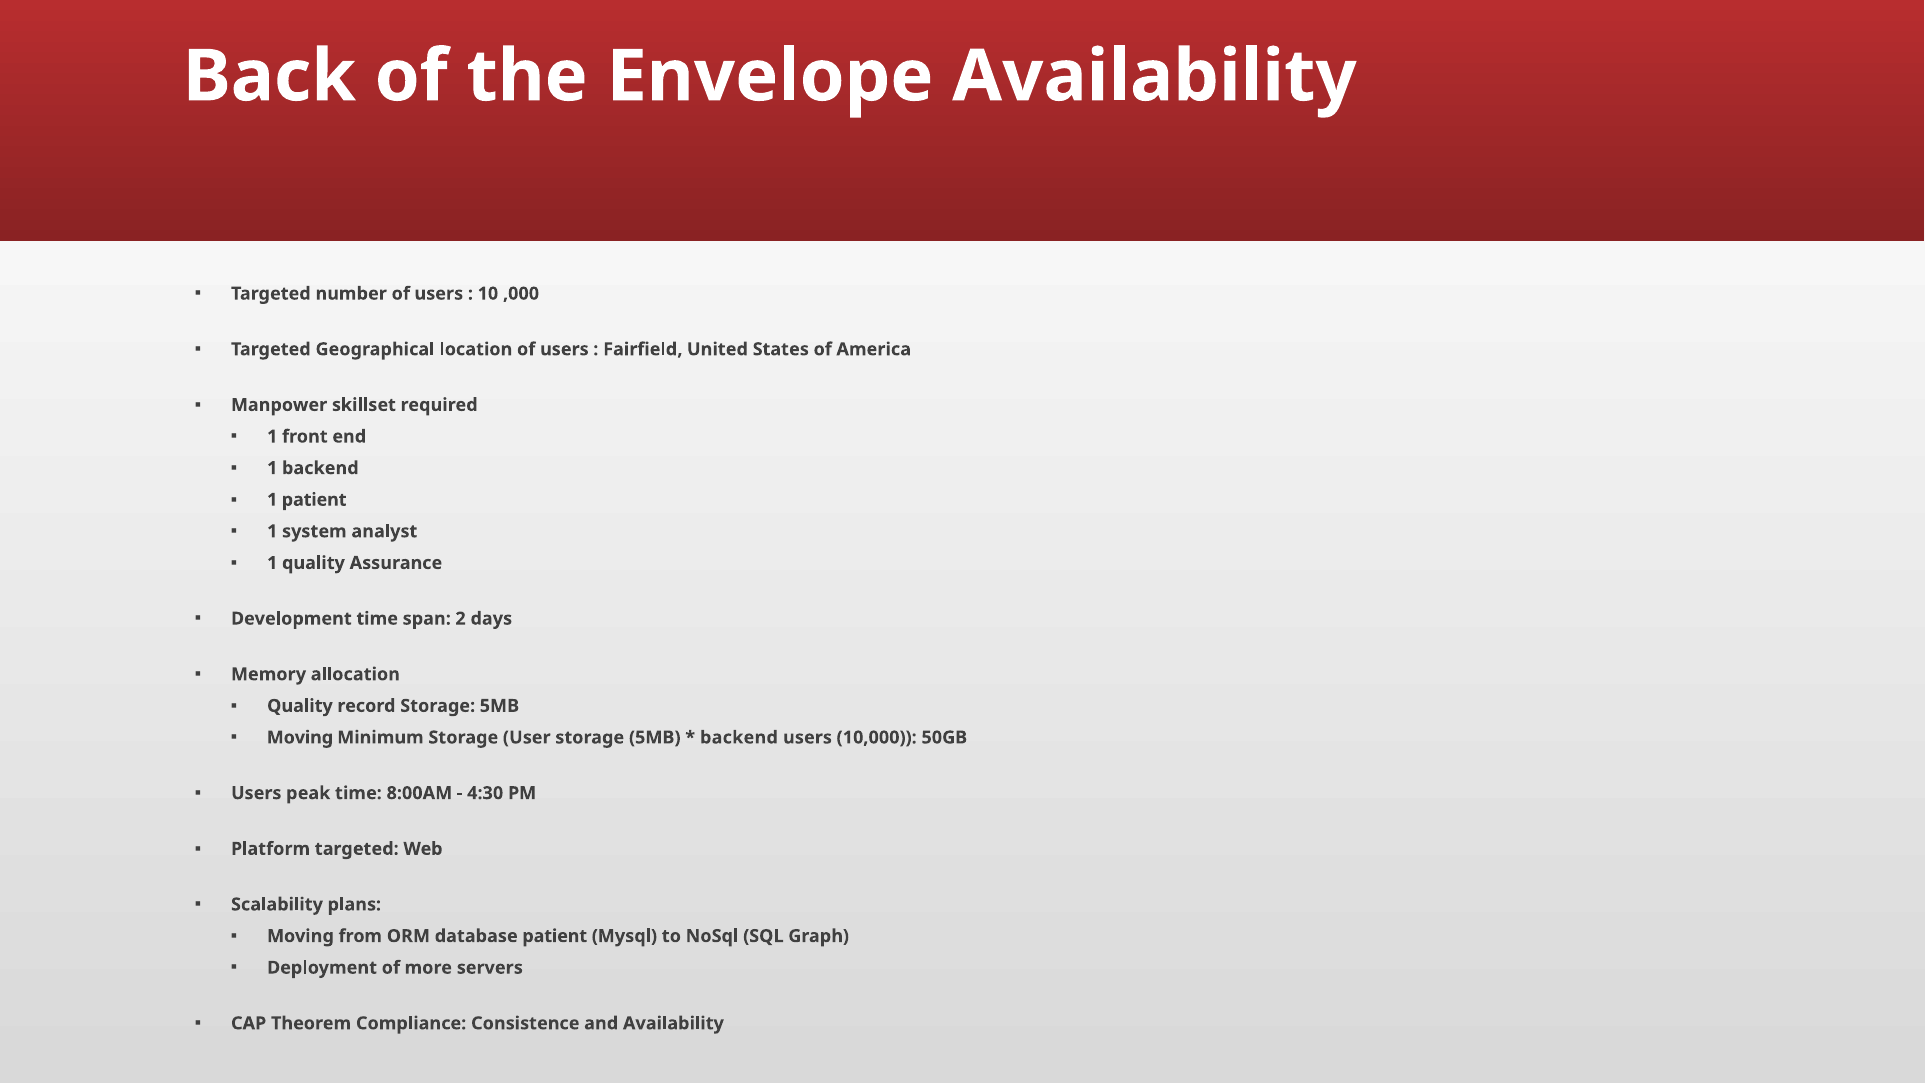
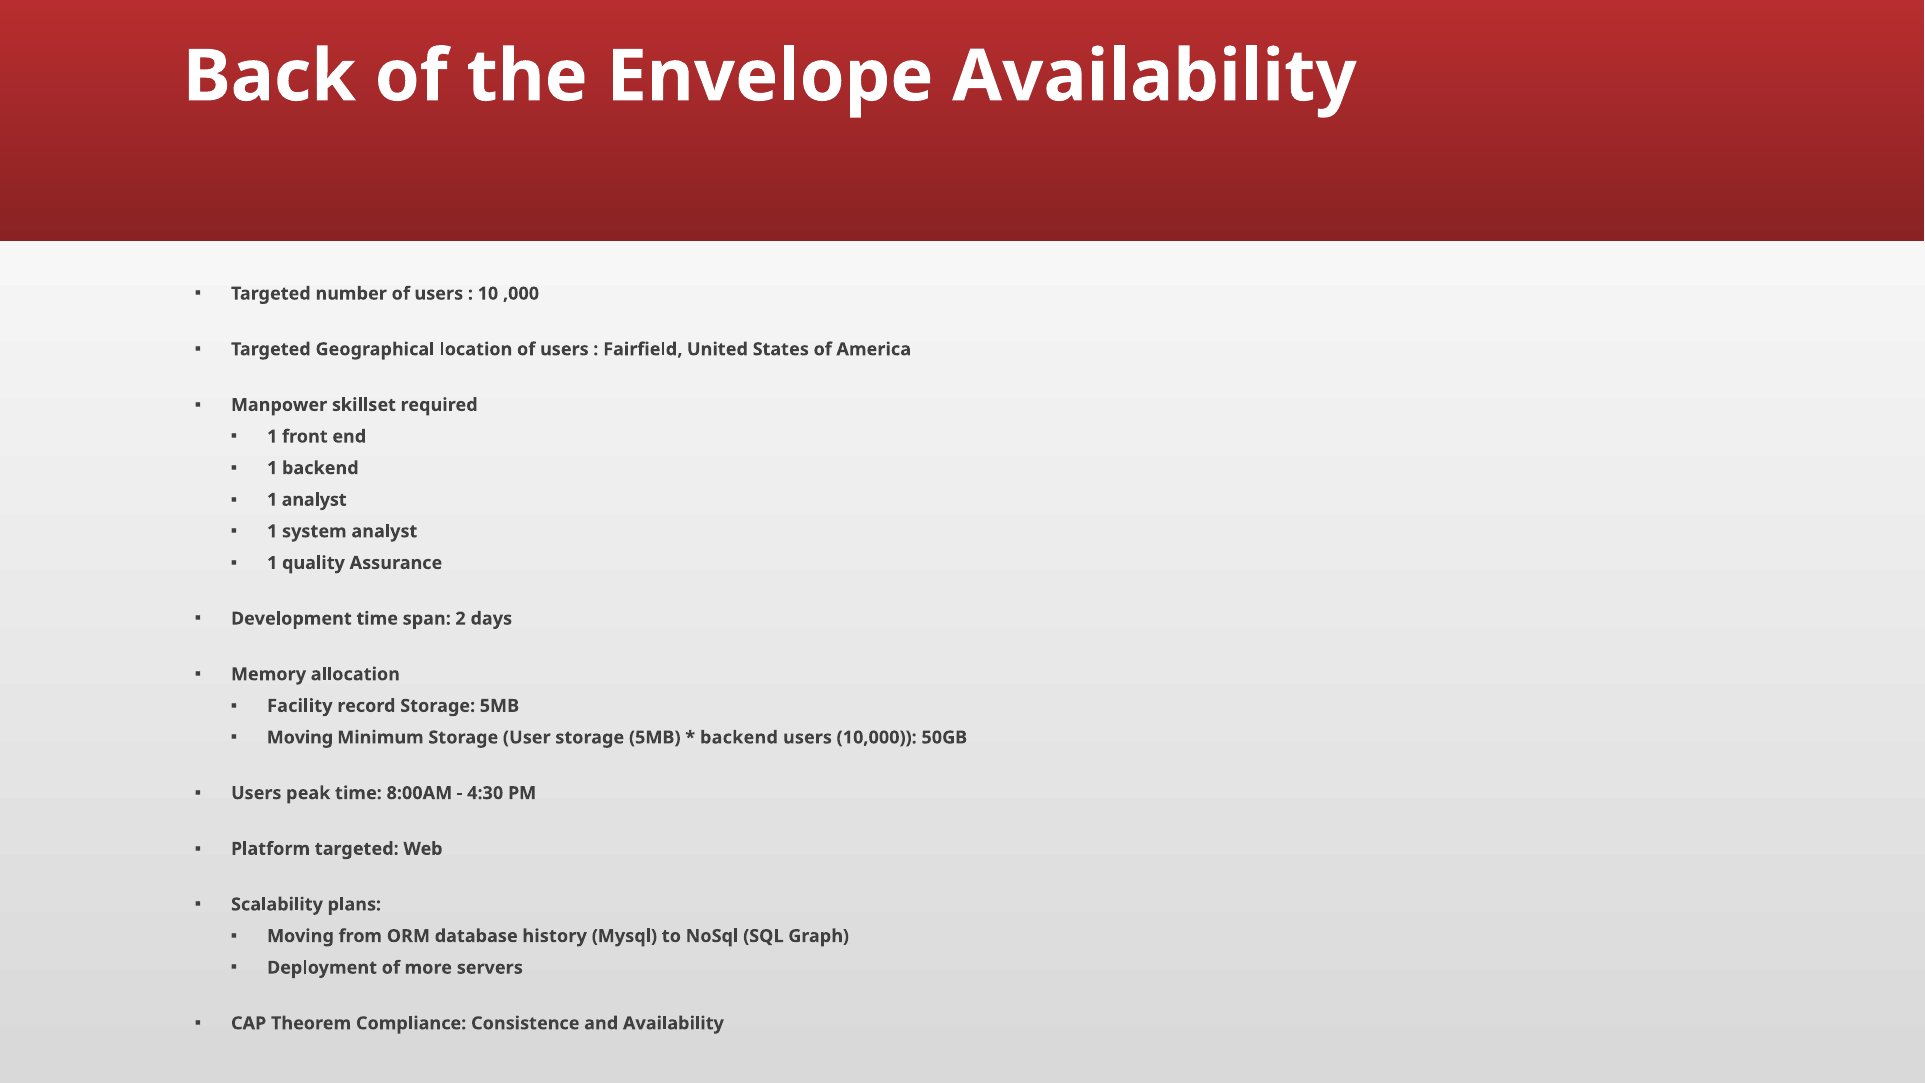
1 patient: patient -> analyst
Quality at (300, 706): Quality -> Facility
database patient: patient -> history
